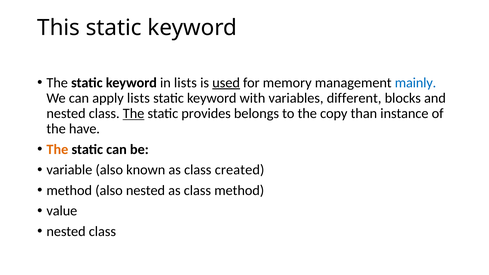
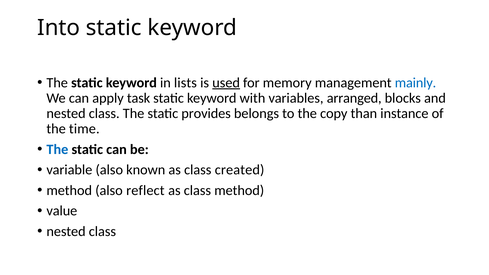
This: This -> Into
apply lists: lists -> task
different: different -> arranged
The at (134, 113) underline: present -> none
have: have -> time
The at (57, 149) colour: orange -> blue
also nested: nested -> reflect
